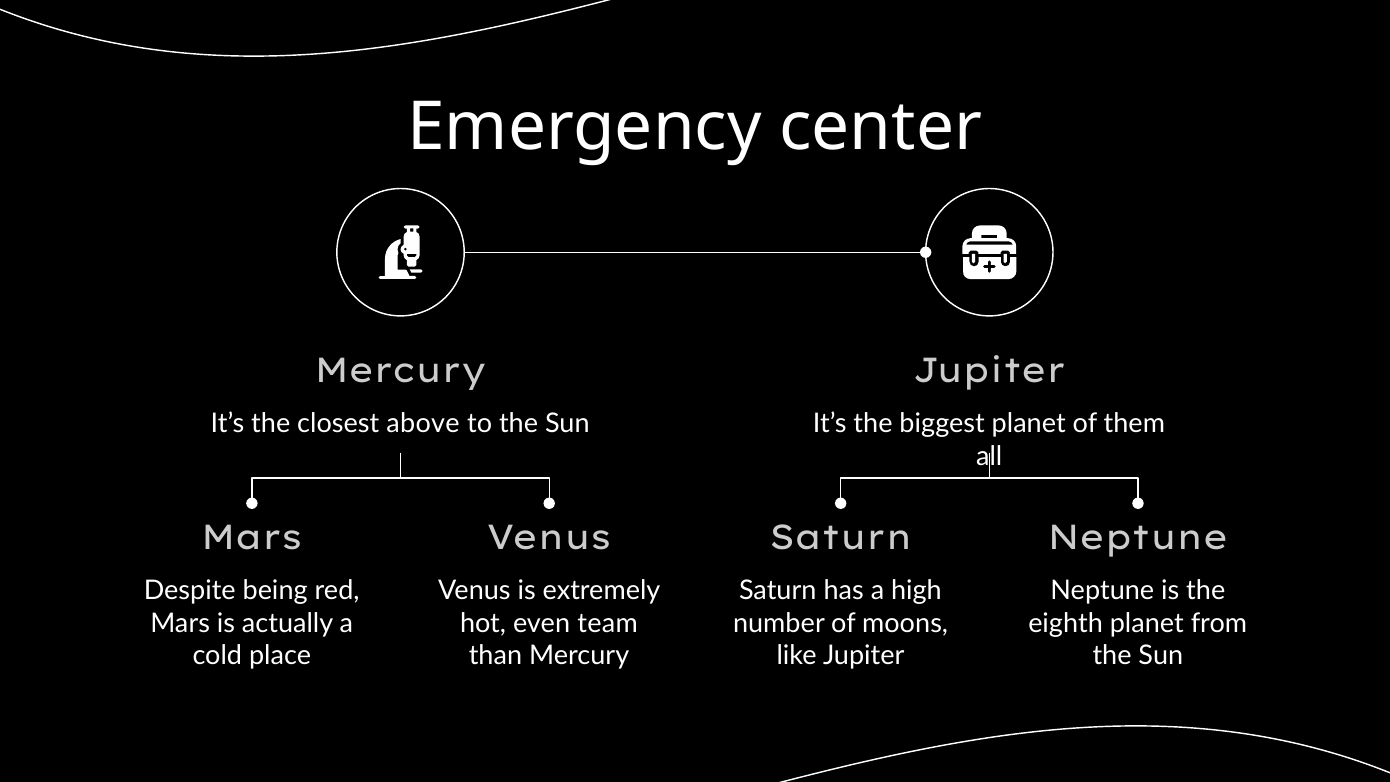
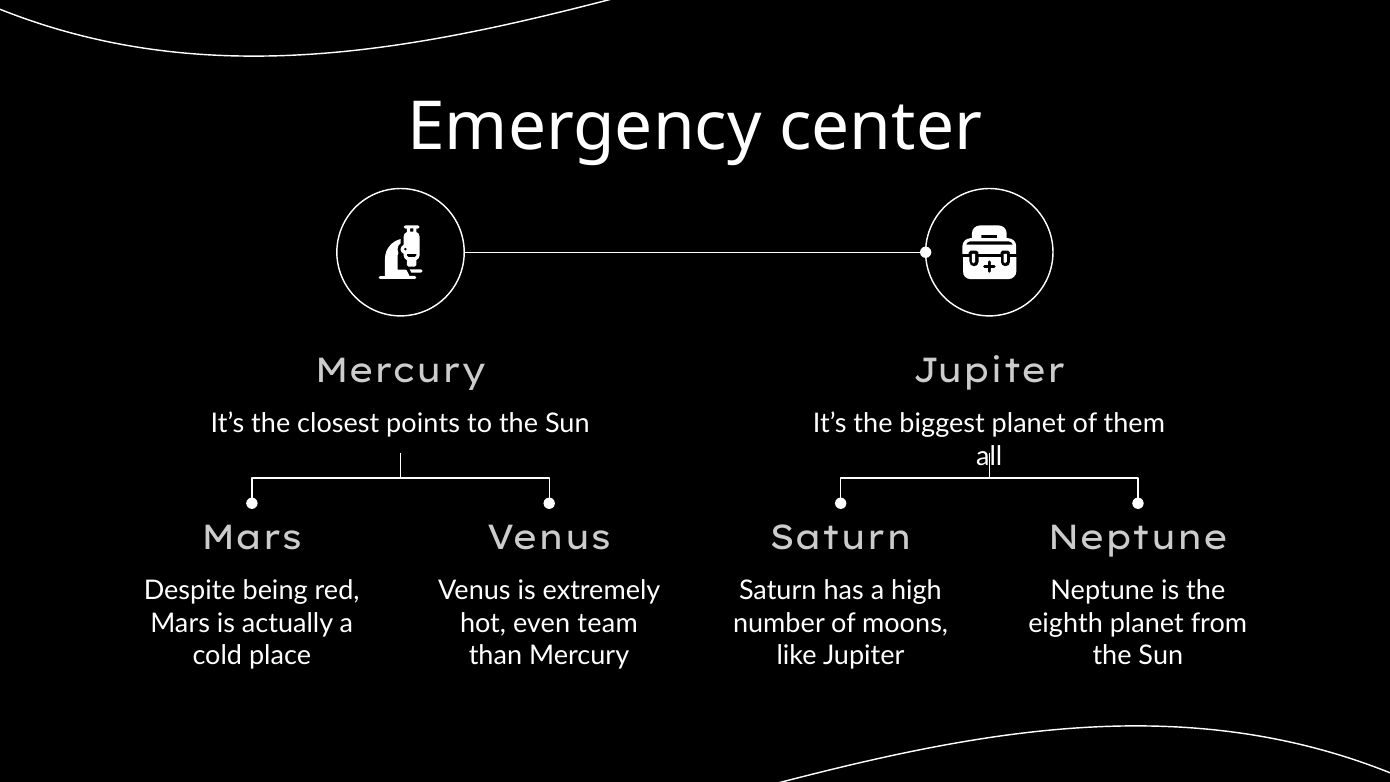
above: above -> points
